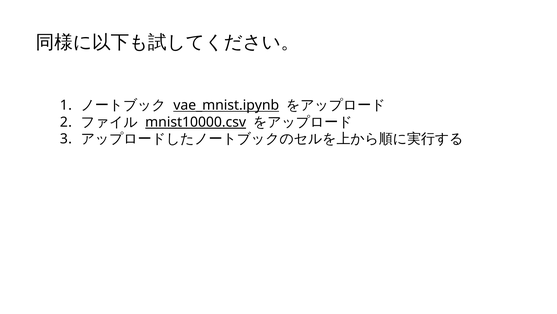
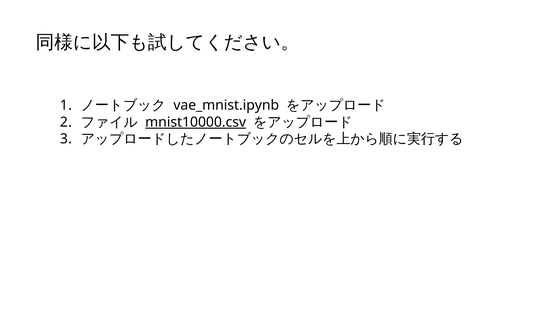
vae_mnist.ipynb underline: present -> none
